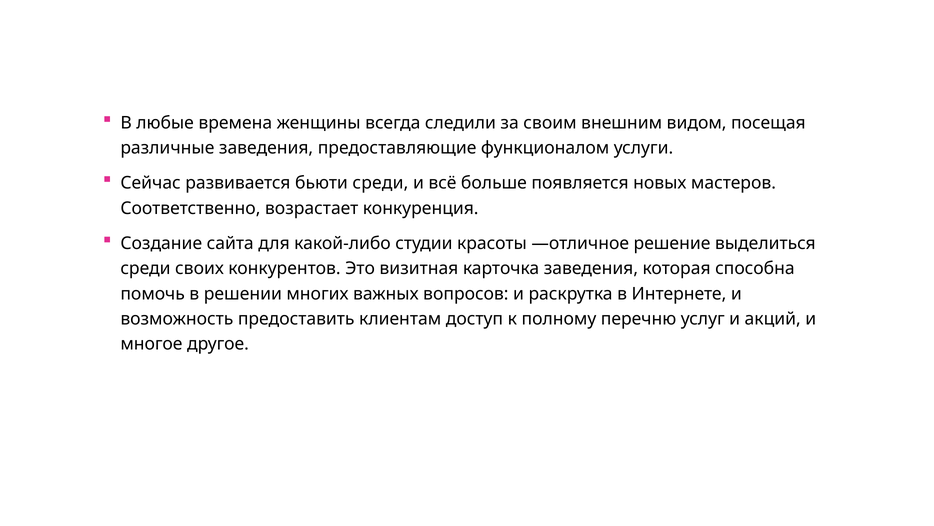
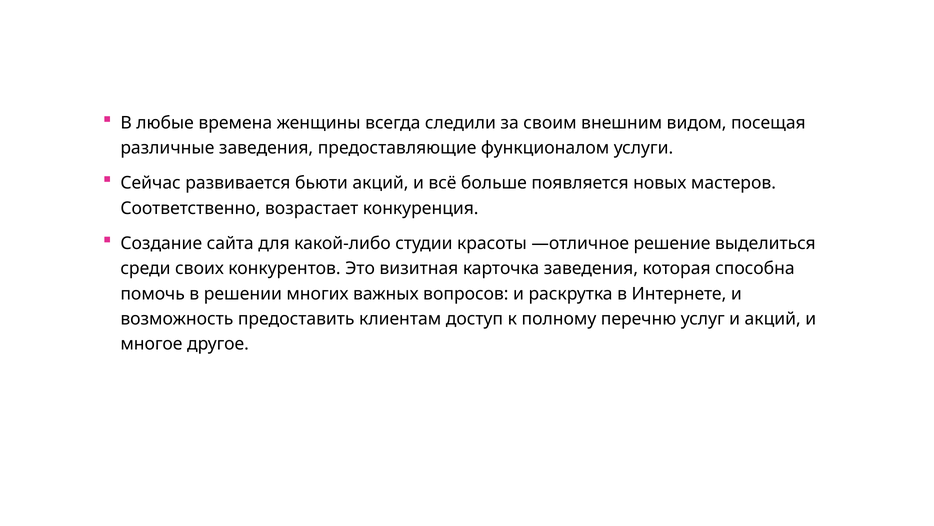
бьюти среди: среди -> акций
